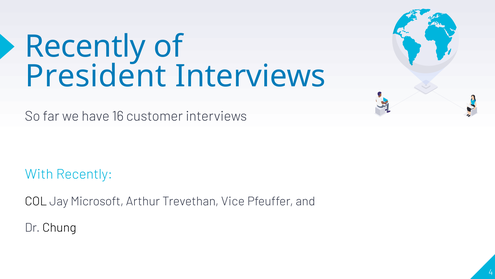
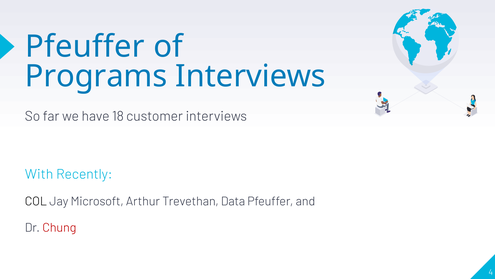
Recently at (85, 46): Recently -> Pfeuffer
President: President -> Programs
16: 16 -> 18
Vice: Vice -> Data
Chung colour: black -> red
